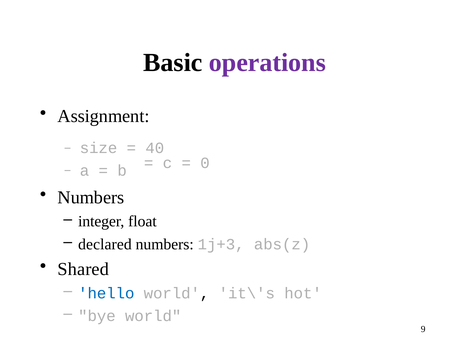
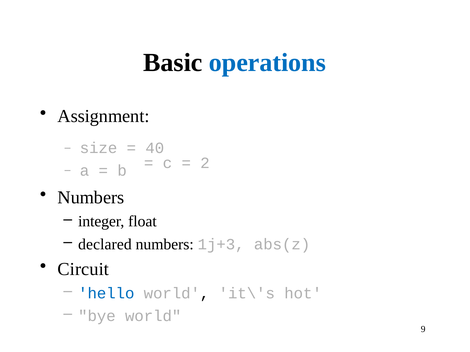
operations colour: purple -> blue
0: 0 -> 2
Shared: Shared -> Circuit
